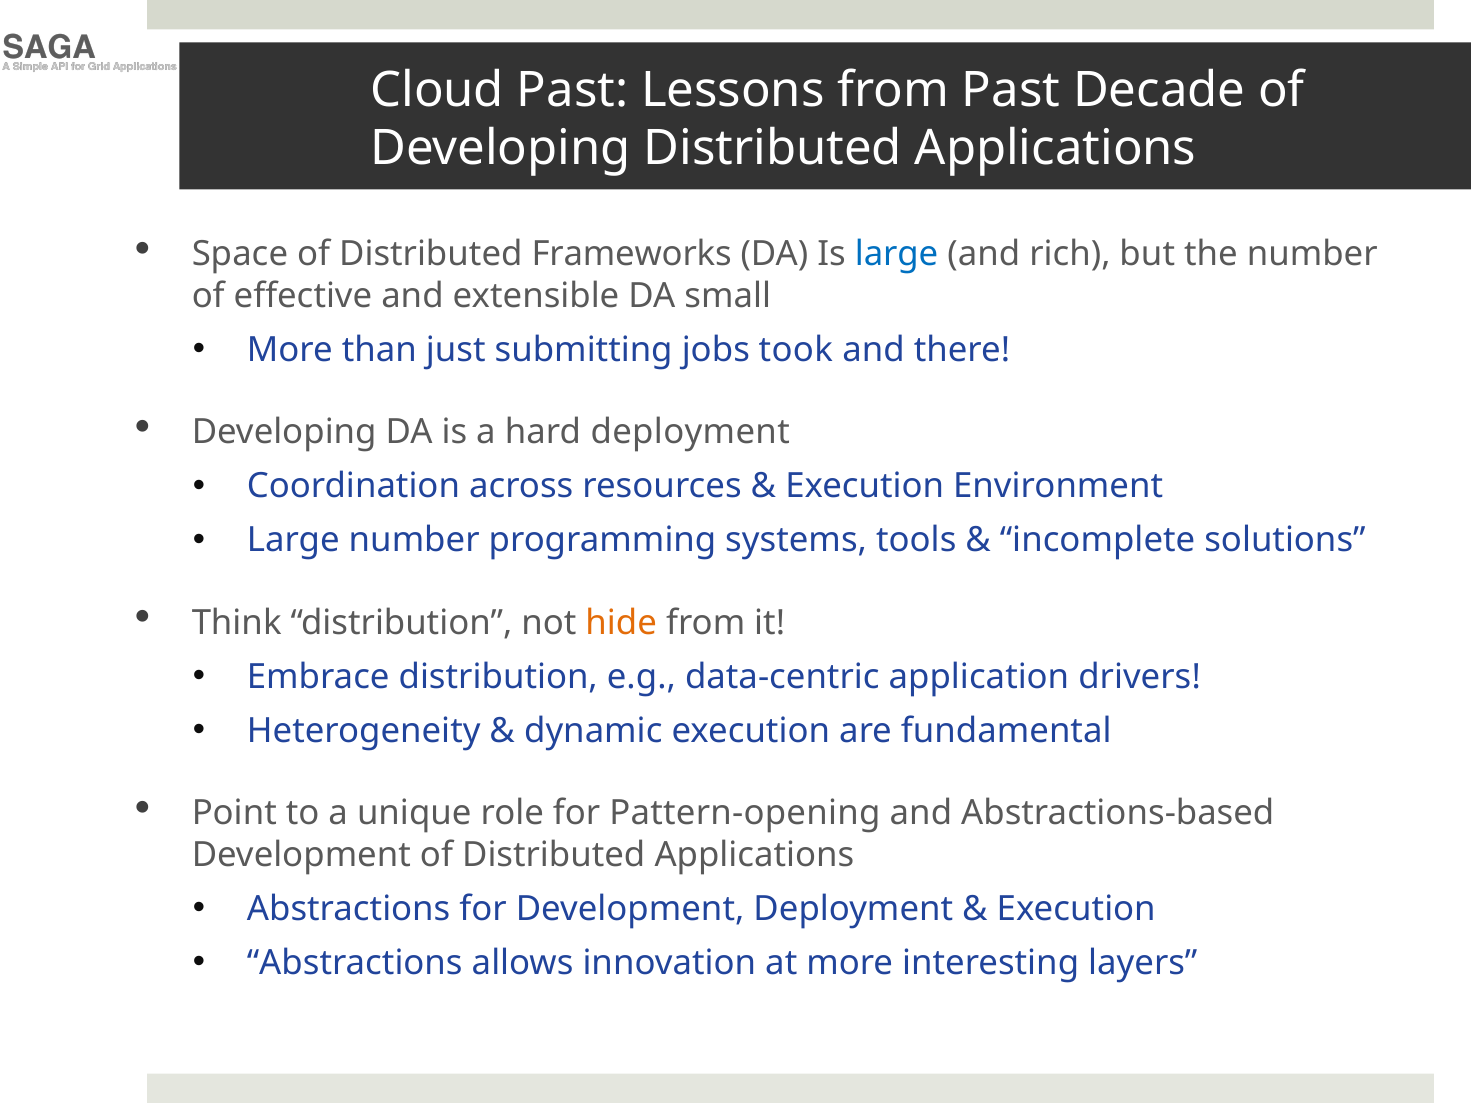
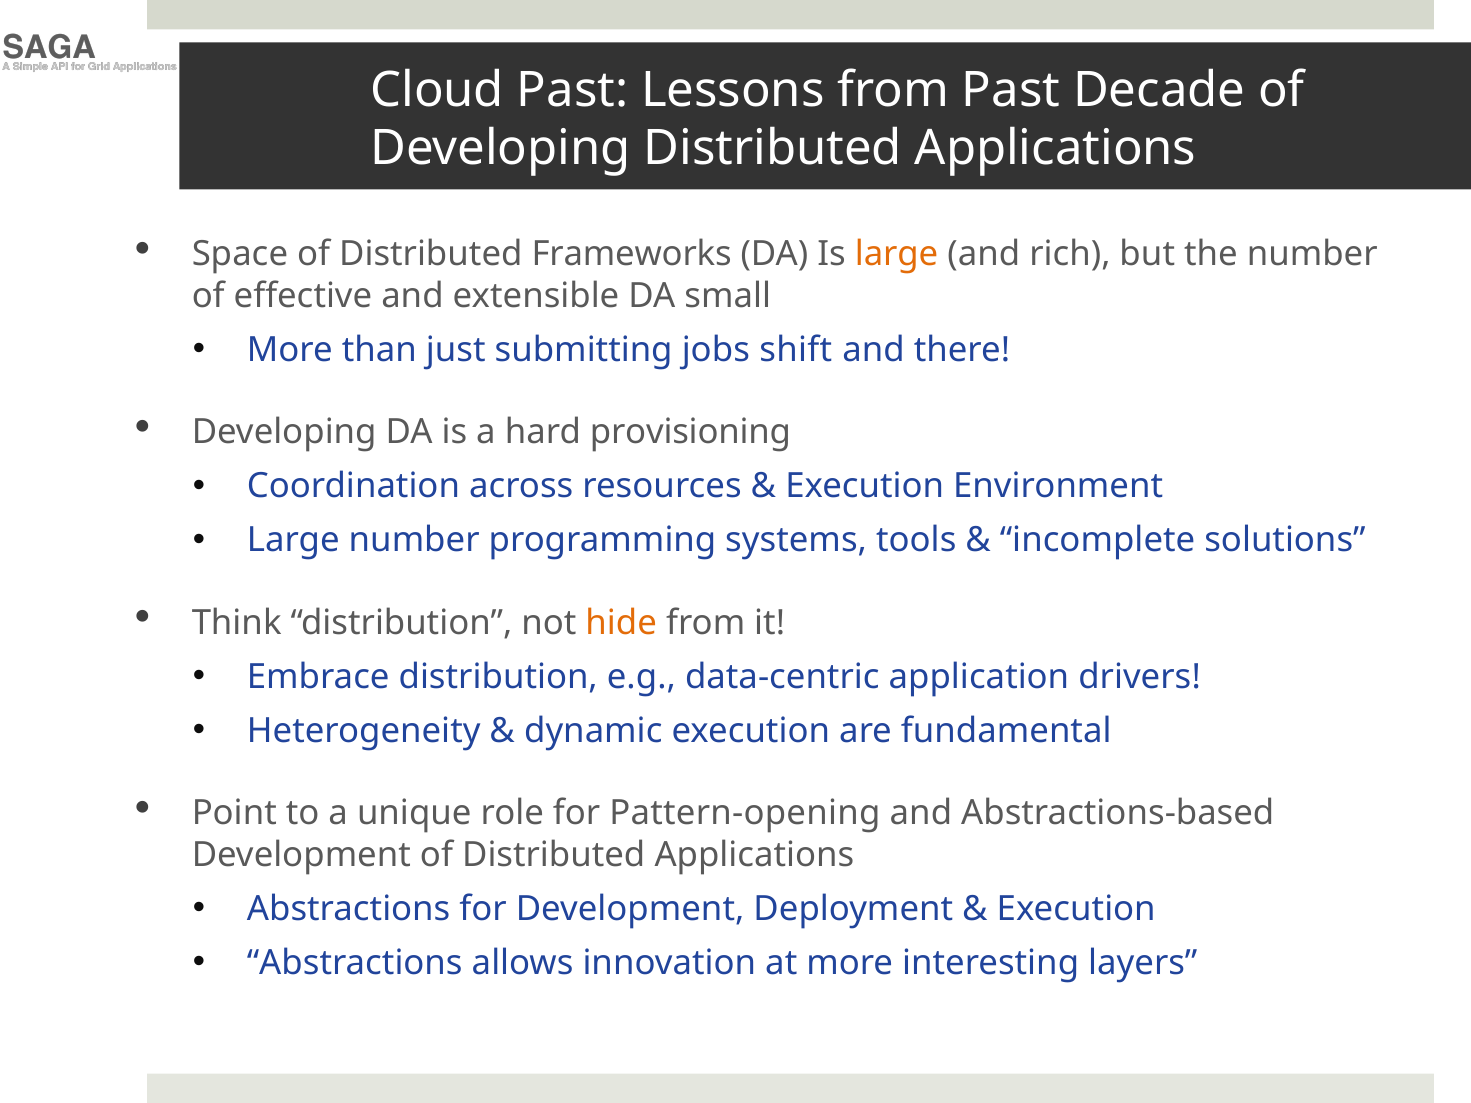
large at (897, 254) colour: blue -> orange
took: took -> shift
hard deployment: deployment -> provisioning
